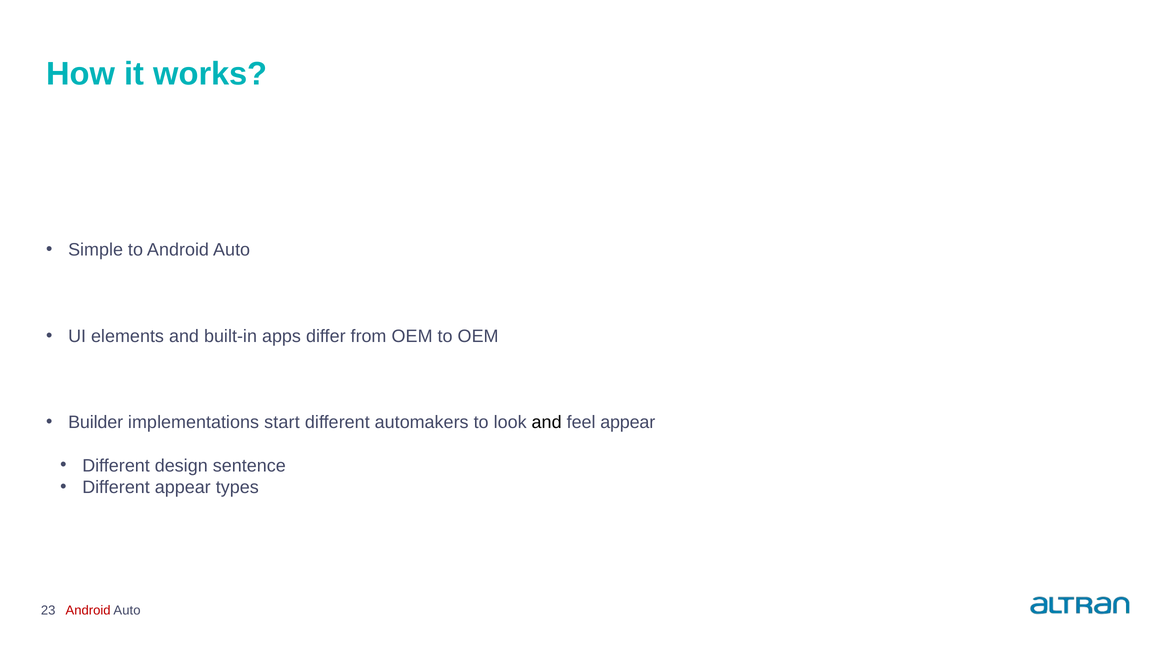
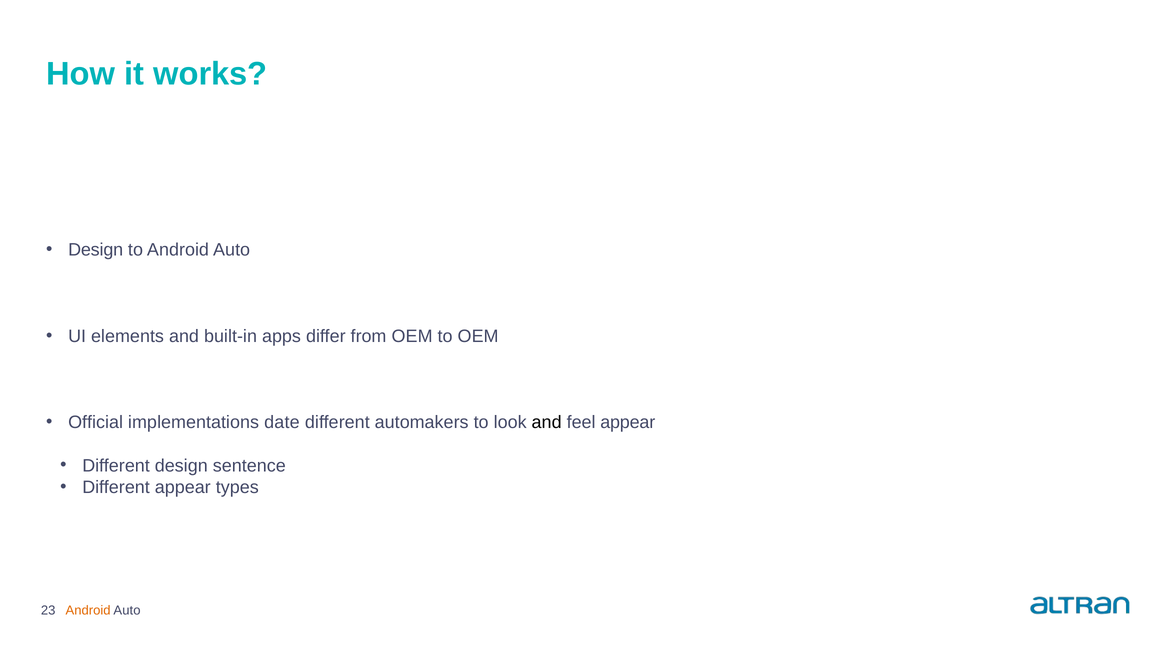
Simple at (96, 250): Simple -> Design
Builder: Builder -> Official
start: start -> date
Android at (88, 610) colour: red -> orange
